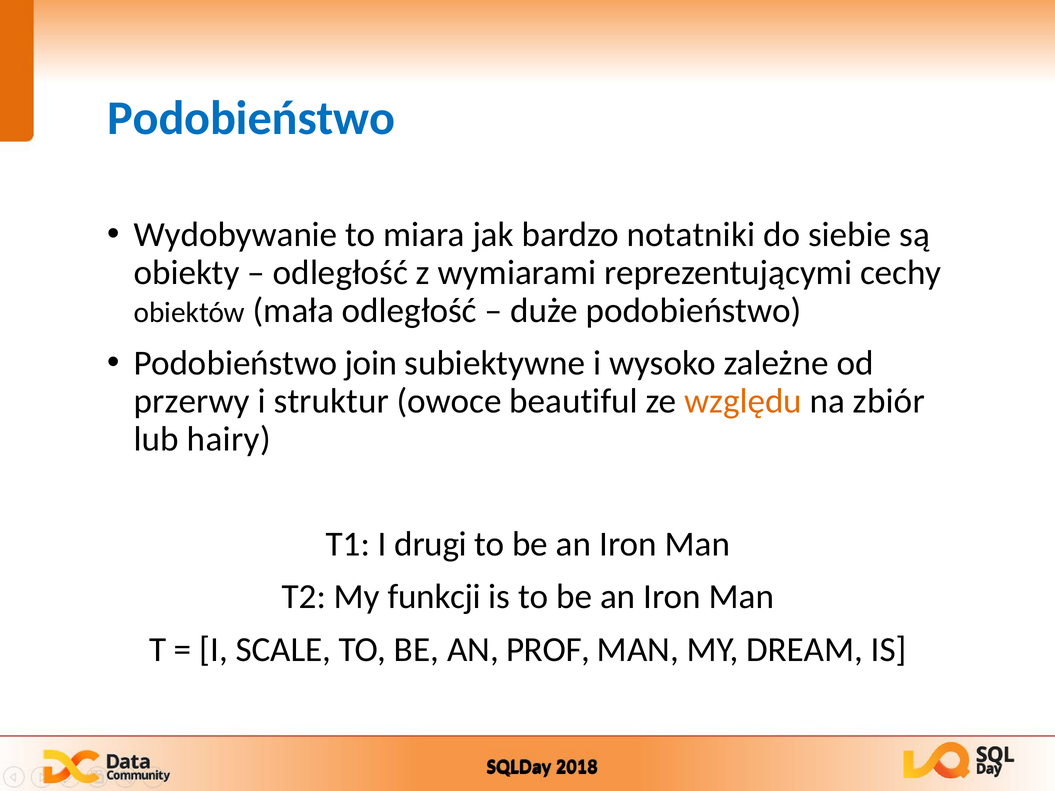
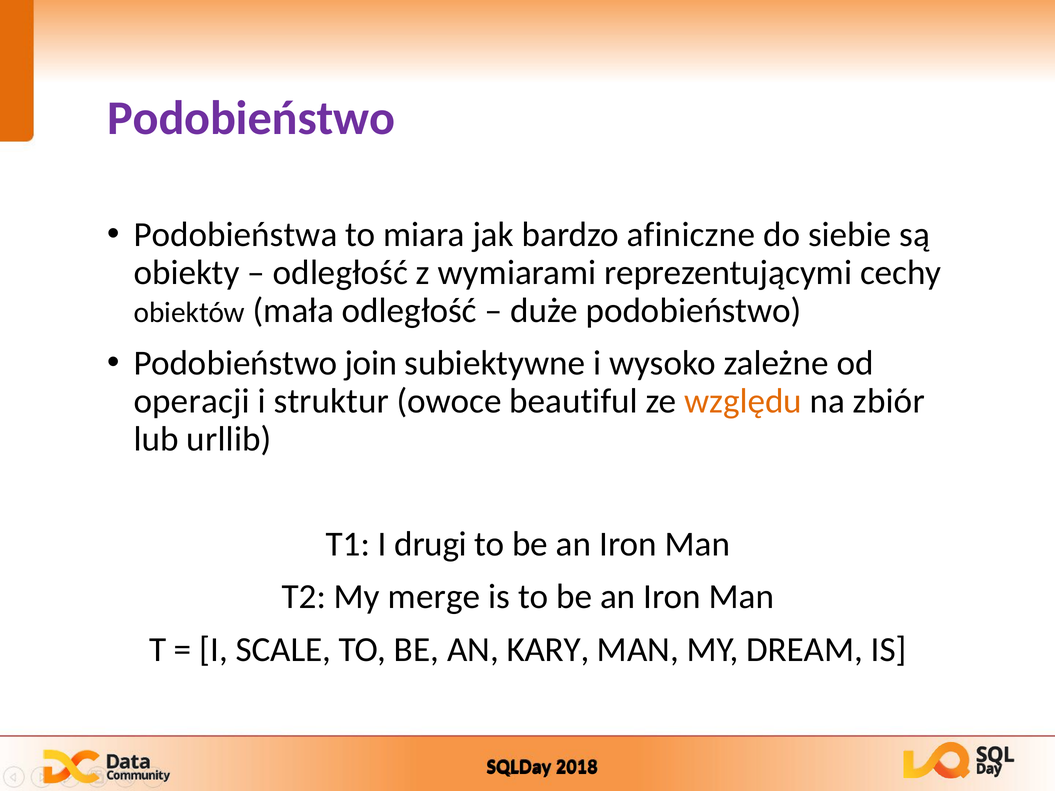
Podobieństwo at (251, 118) colour: blue -> purple
Wydobywanie: Wydobywanie -> Podobieństwa
notatniki: notatniki -> afiniczne
przerwy: przerwy -> operacji
hairy: hairy -> urllib
funkcji: funkcji -> merge
PROF: PROF -> KARY
